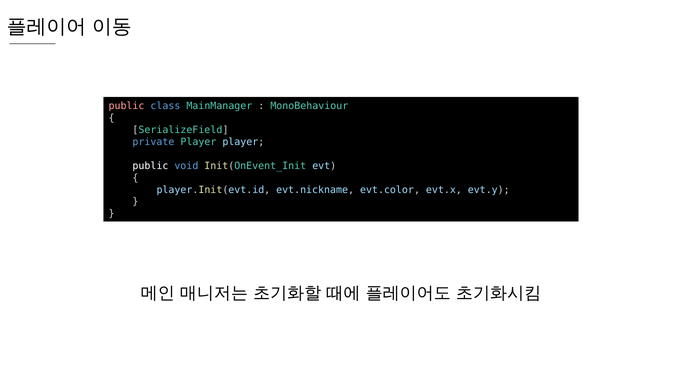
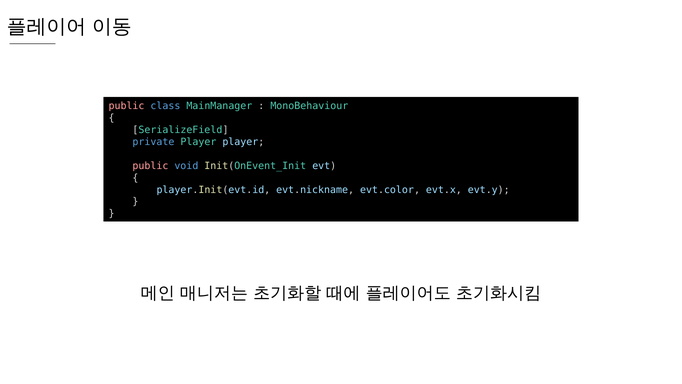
public at (150, 166) colour: white -> pink
